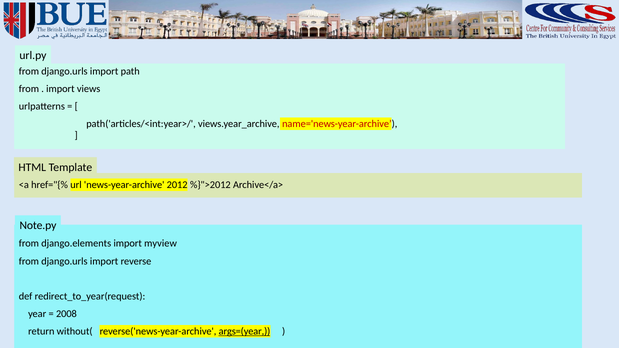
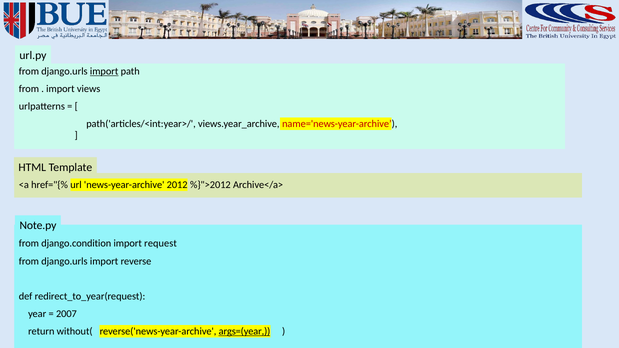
import at (104, 71) underline: none -> present
django.elements: django.elements -> django.condition
myview: myview -> request
2008: 2008 -> 2007
